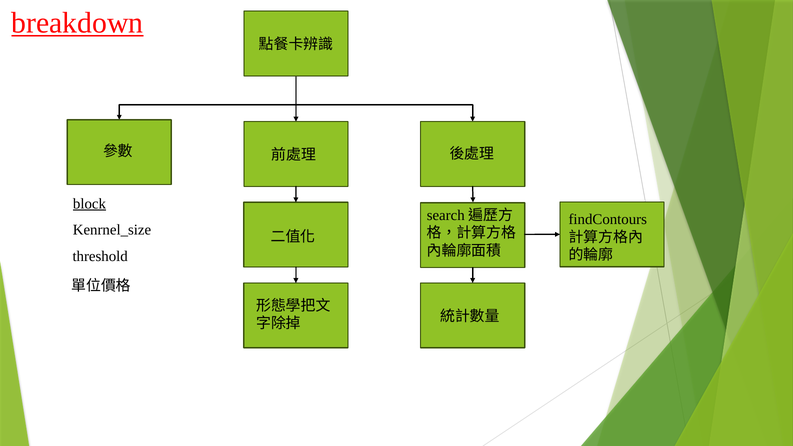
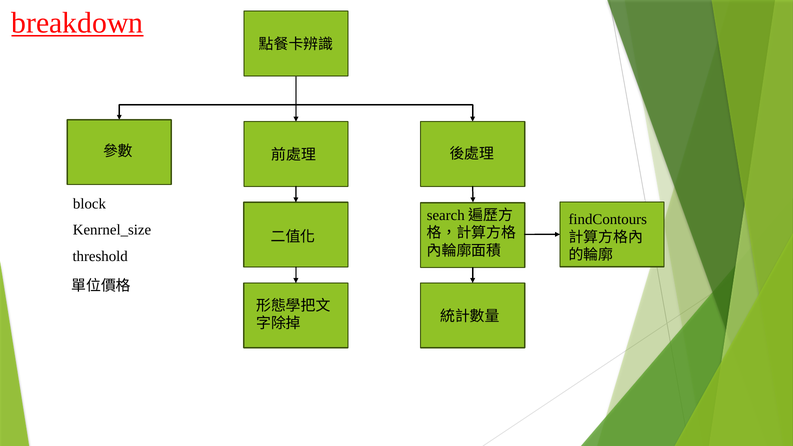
block underline: present -> none
